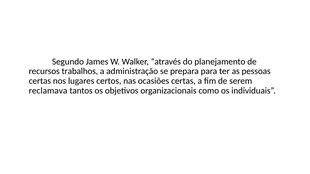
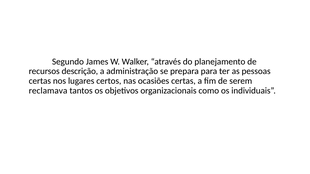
trabalhos: trabalhos -> descrição
